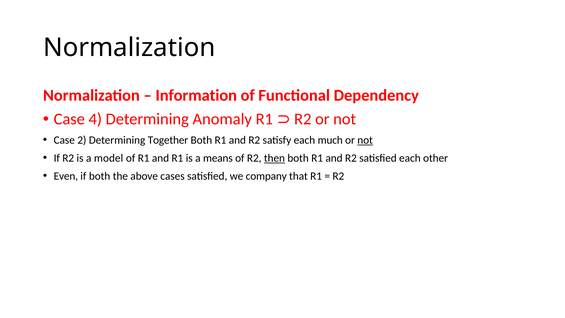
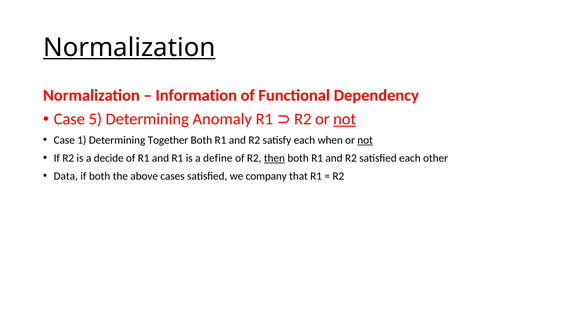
Normalization at (129, 47) underline: none -> present
4: 4 -> 5
not at (345, 119) underline: none -> present
2: 2 -> 1
much: much -> when
model: model -> decide
means: means -> define
Even: Even -> Data
